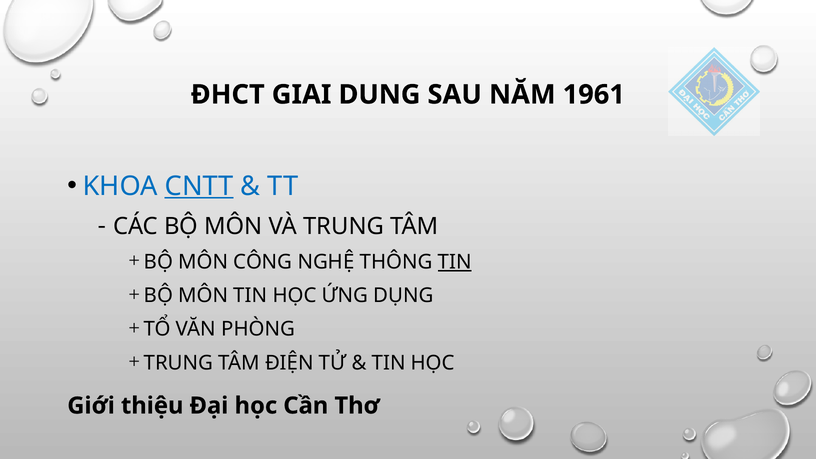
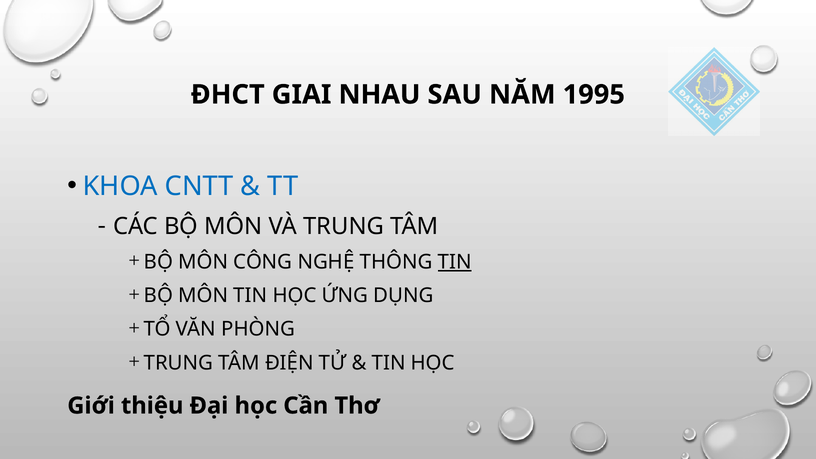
DUNG: DUNG -> NHAU
1961: 1961 -> 1995
CNTT underline: present -> none
